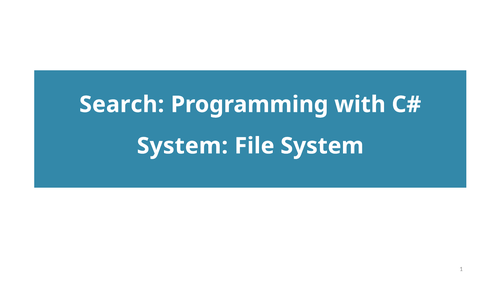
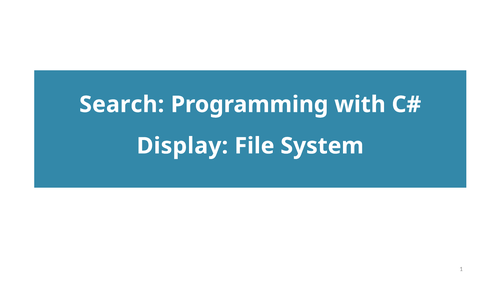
System at (182, 146): System -> Display
